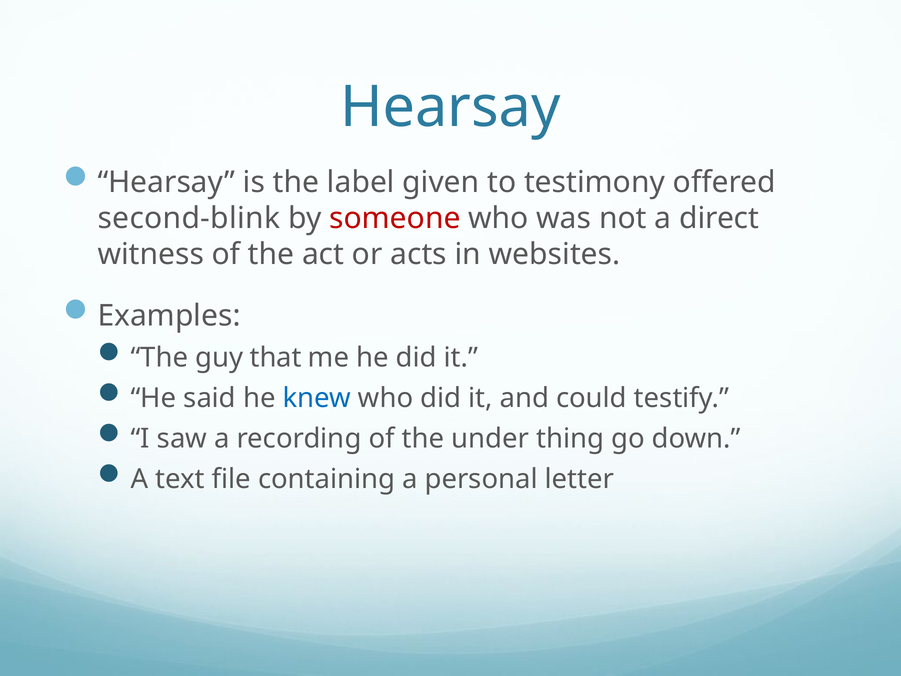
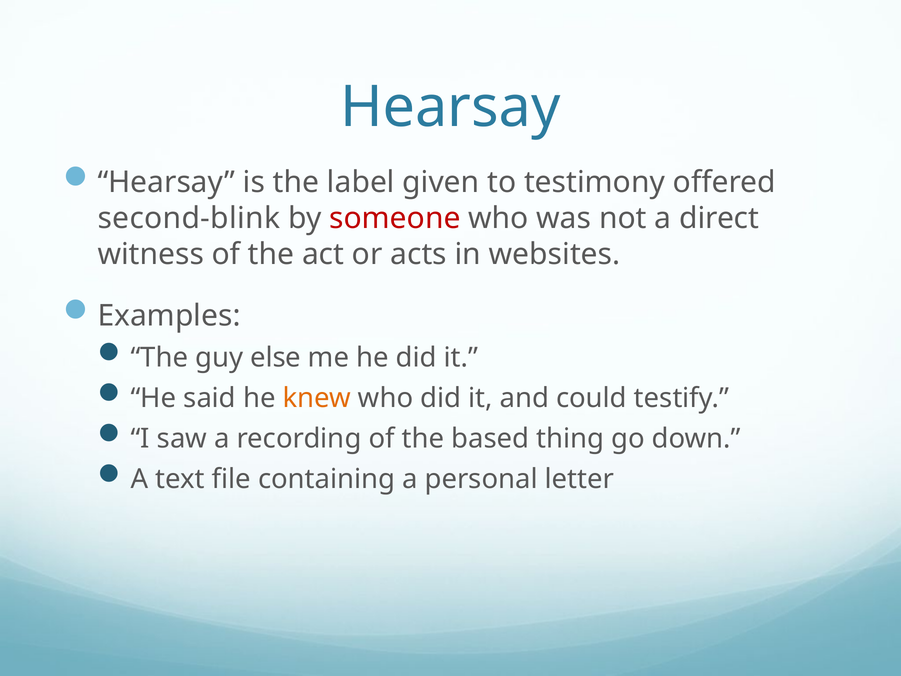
that: that -> else
knew colour: blue -> orange
under: under -> based
